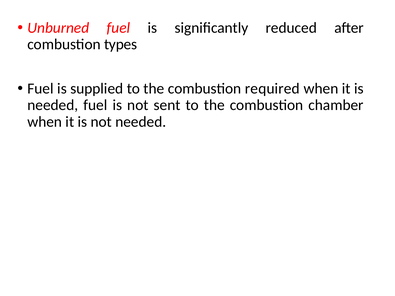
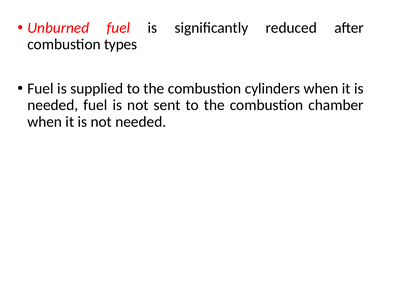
required: required -> cylinders
